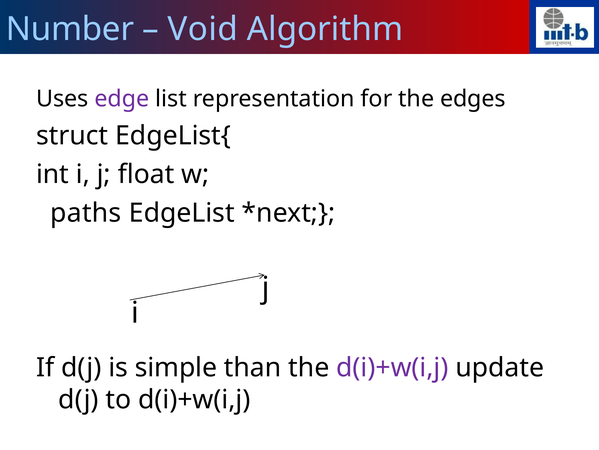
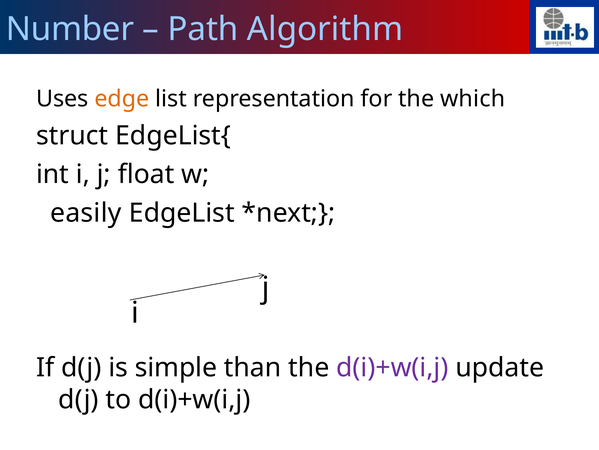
Void: Void -> Path
edge colour: purple -> orange
edges: edges -> which
paths: paths -> easily
